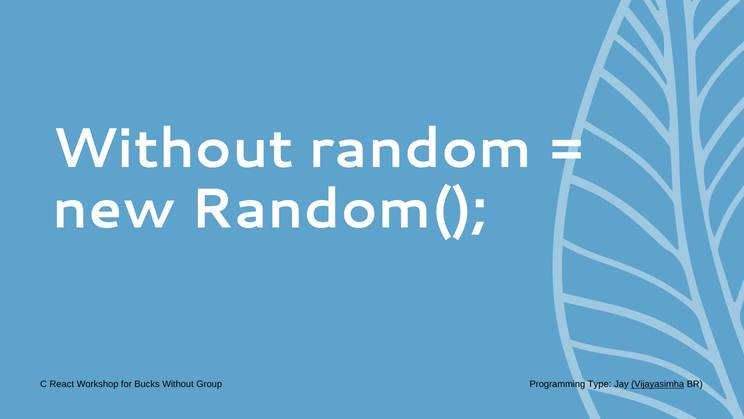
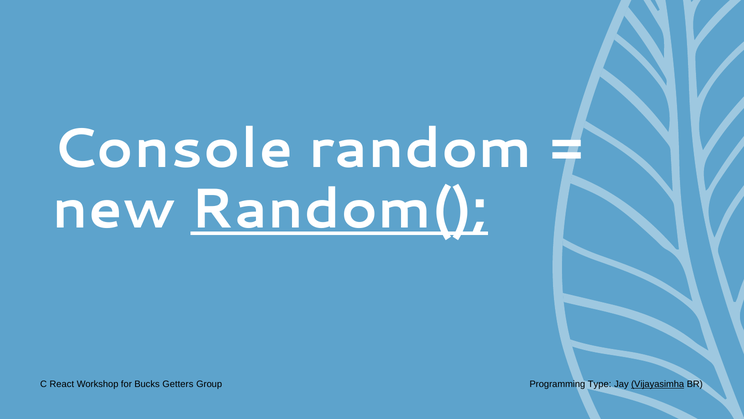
Without at (173, 149): Without -> Console
Random( underline: none -> present
Bucks Without: Without -> Getters
